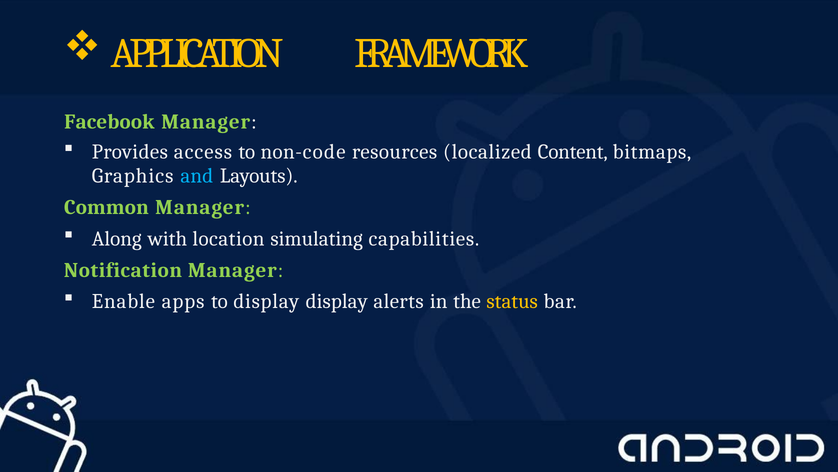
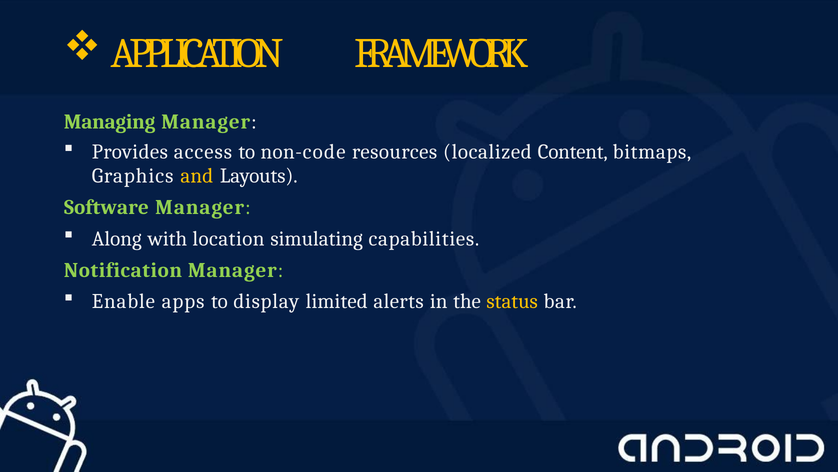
Facebook: Facebook -> Managing
and colour: light blue -> yellow
Common: Common -> Software
display display: display -> limited
